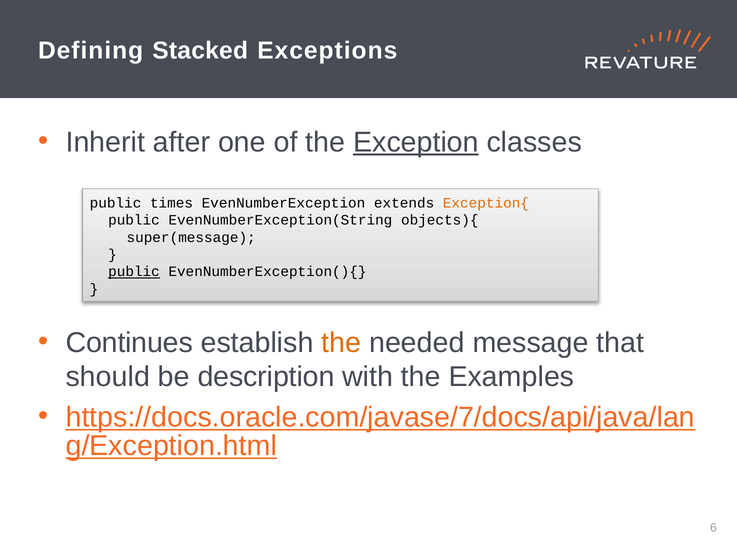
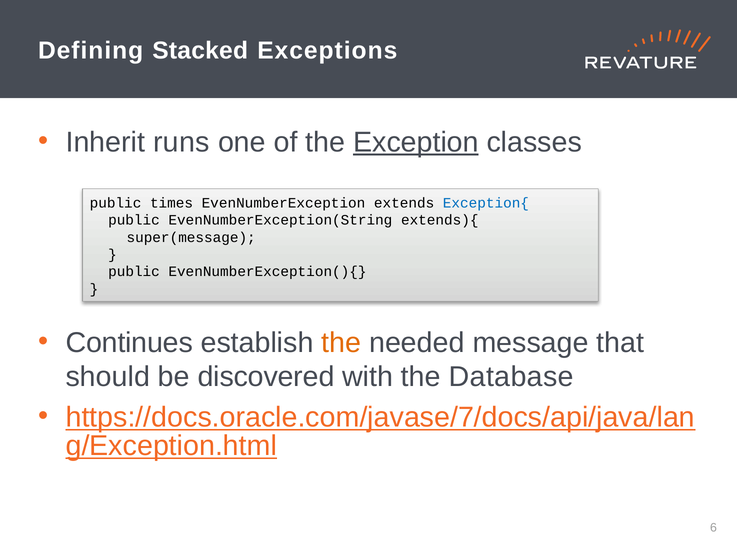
after: after -> runs
Exception{ colour: orange -> blue
objects){: objects){ -> extends){
public at (134, 272) underline: present -> none
description: description -> discovered
Examples: Examples -> Database
